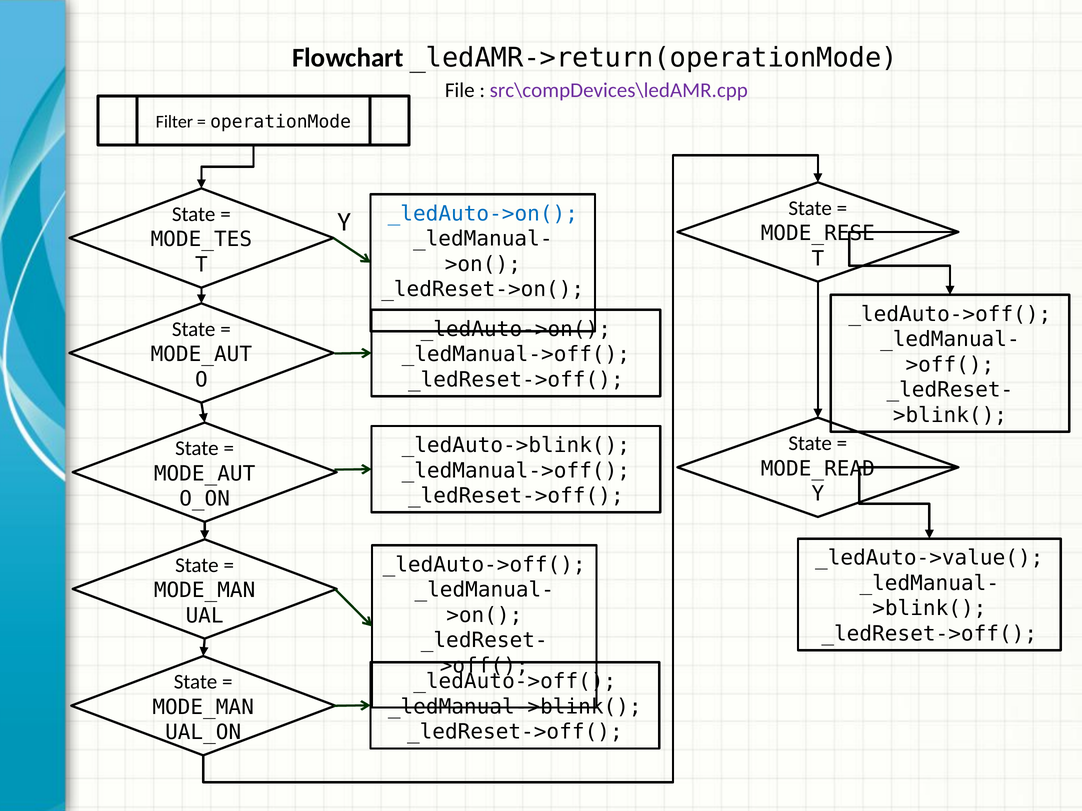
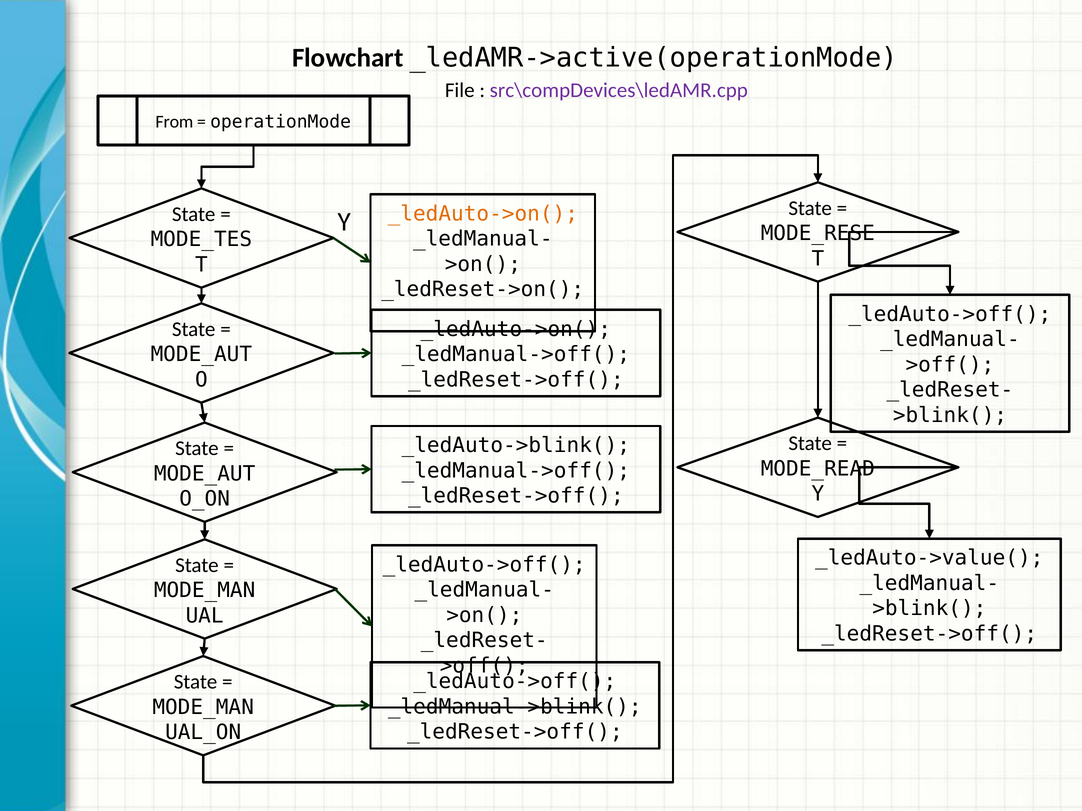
_ledAMR->return(operationMode: _ledAMR->return(operationMode -> _ledAMR->active(operationMode
Filter: Filter -> From
_ledAuto->on( at (483, 214) colour: blue -> orange
